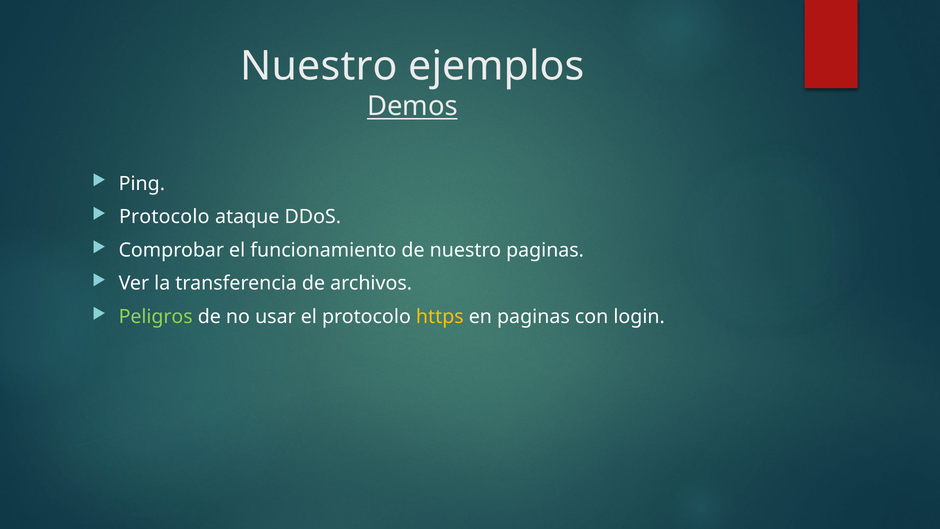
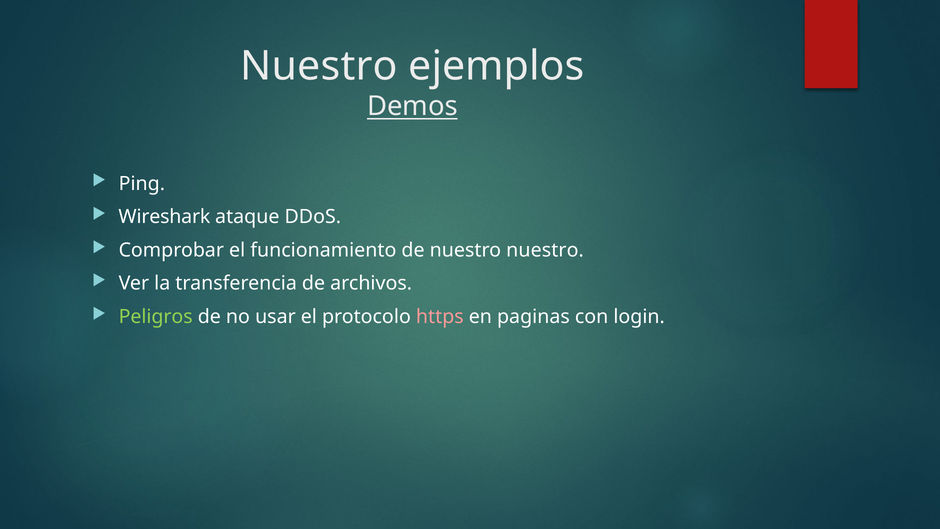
Protocolo at (164, 217): Protocolo -> Wireshark
nuestro paginas: paginas -> nuestro
https colour: yellow -> pink
